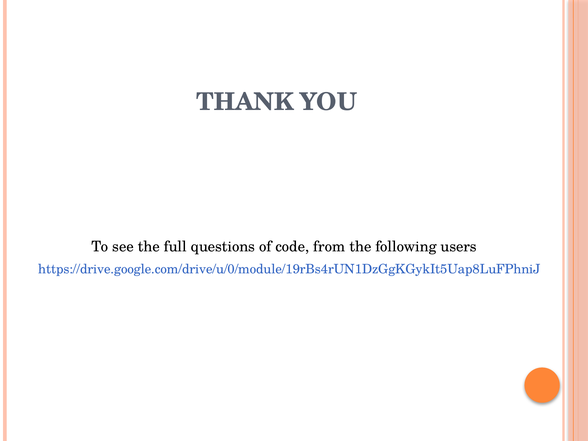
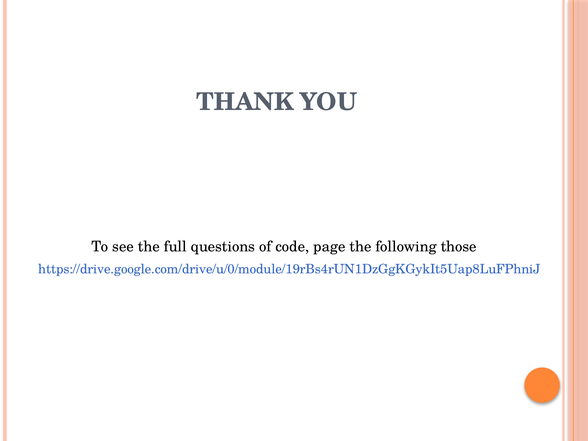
from: from -> page
users: users -> those
